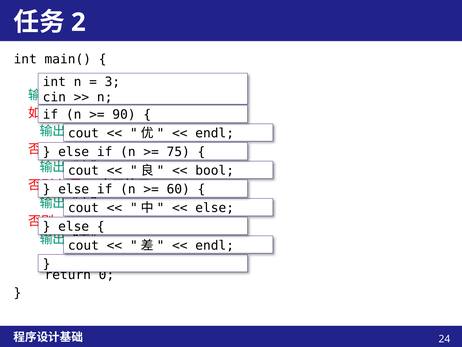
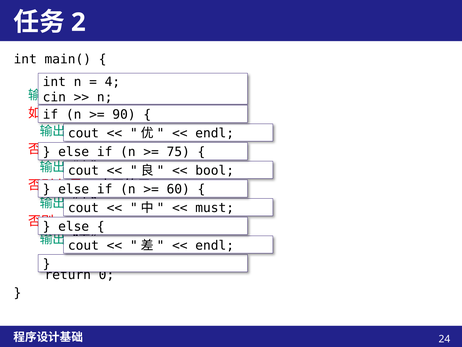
3: 3 -> 4
else at (215, 208): else -> must
